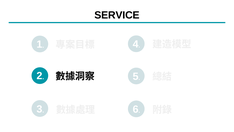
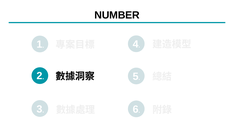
SERVICE: SERVICE -> NUMBER
